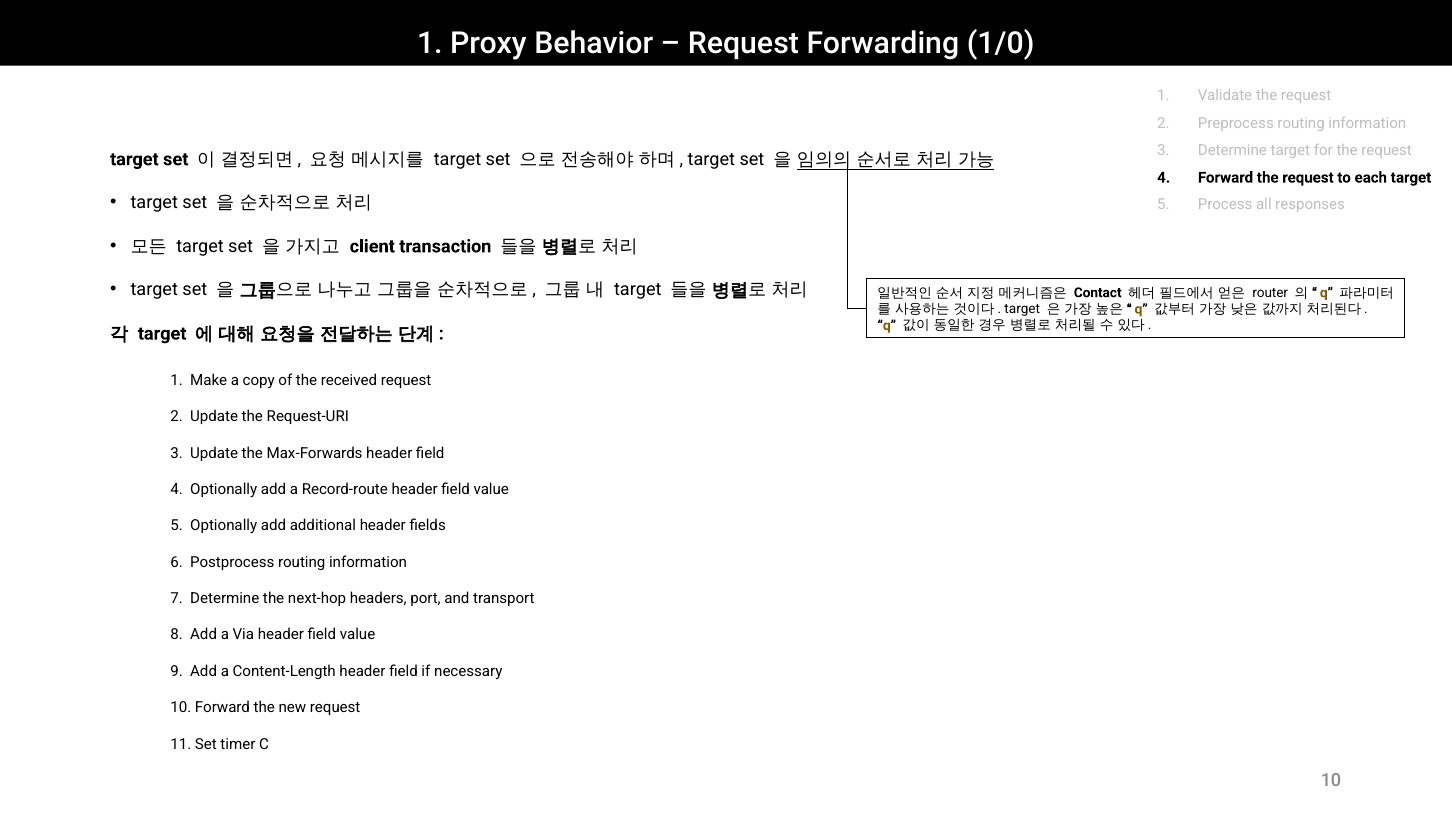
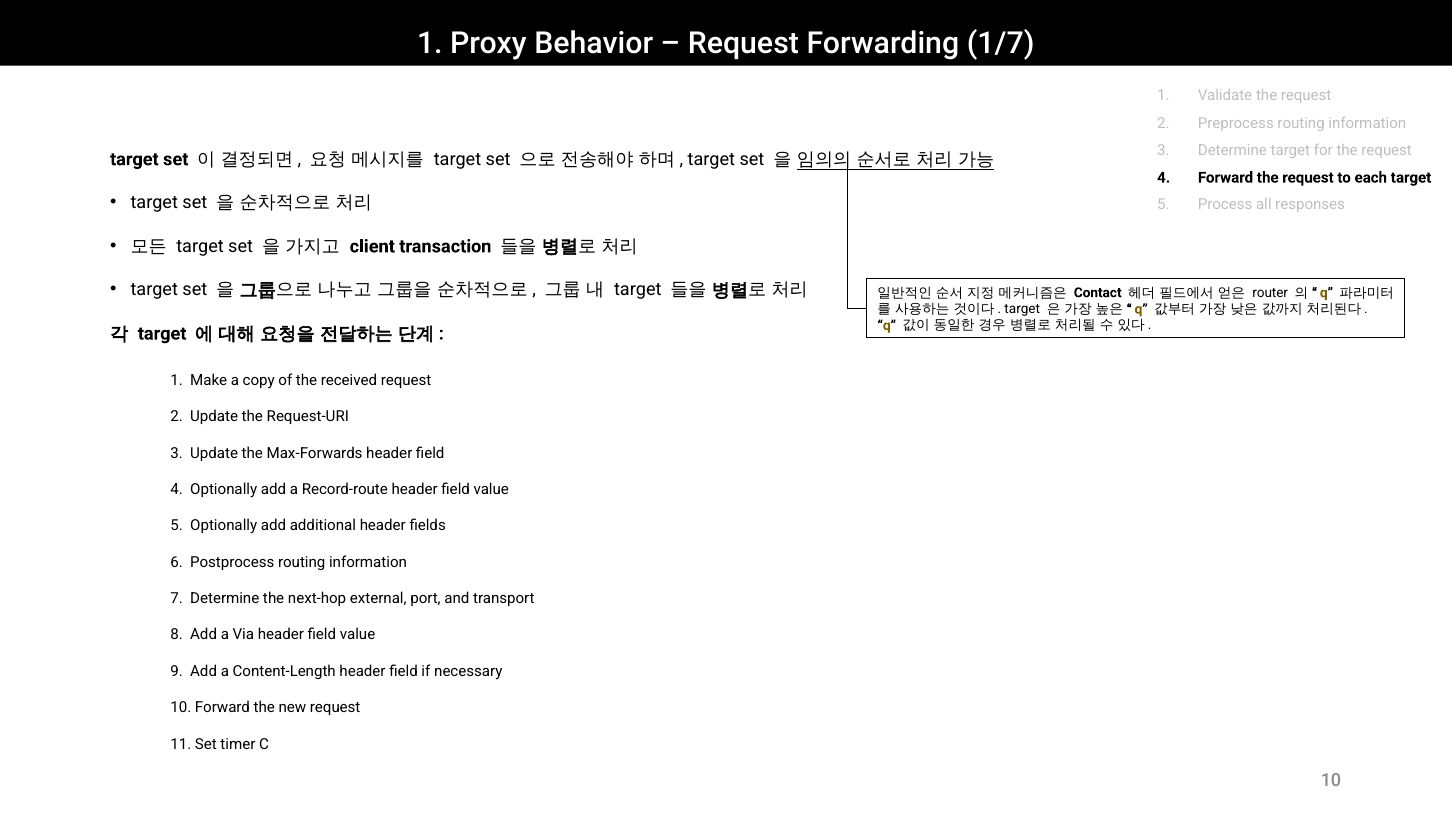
1/0: 1/0 -> 1/7
headers: headers -> external
